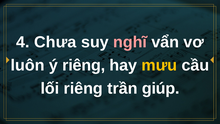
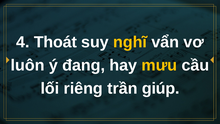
Chưa: Chưa -> Thoát
nghĩ colour: pink -> yellow
ý riêng: riêng -> đang
